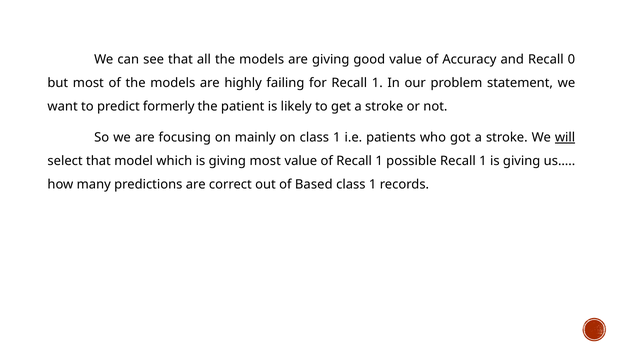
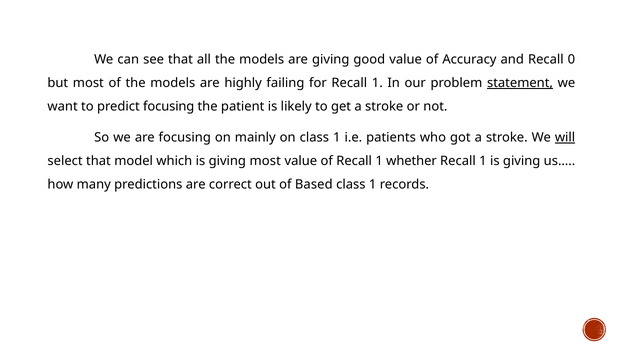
statement underline: none -> present
predict formerly: formerly -> focusing
possible: possible -> whether
